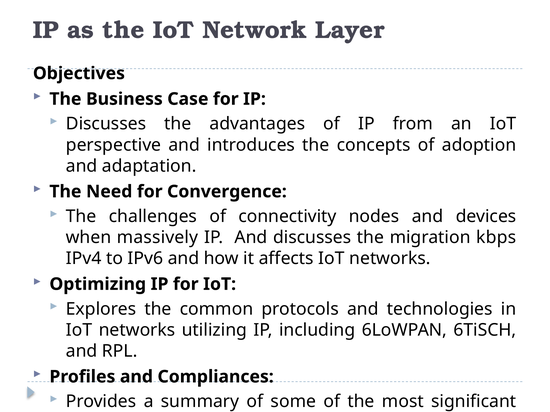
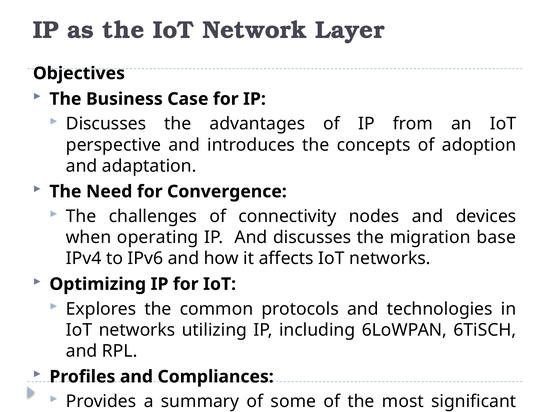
massively: massively -> operating
kbps: kbps -> base
